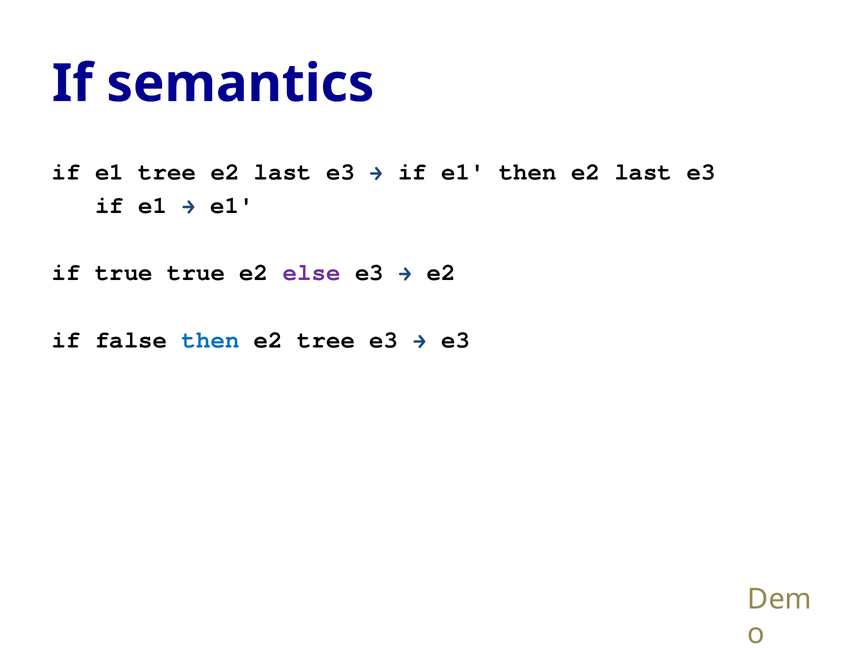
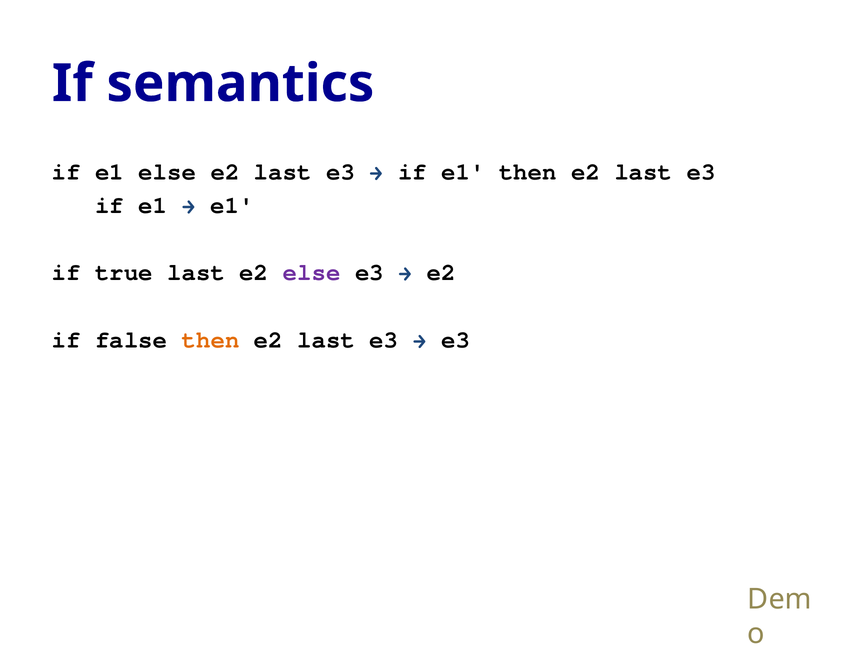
e1 tree: tree -> else
true true: true -> last
then at (211, 340) colour: blue -> orange
tree at (326, 340): tree -> last
